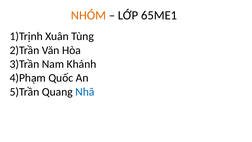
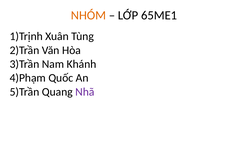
Nhã colour: blue -> purple
